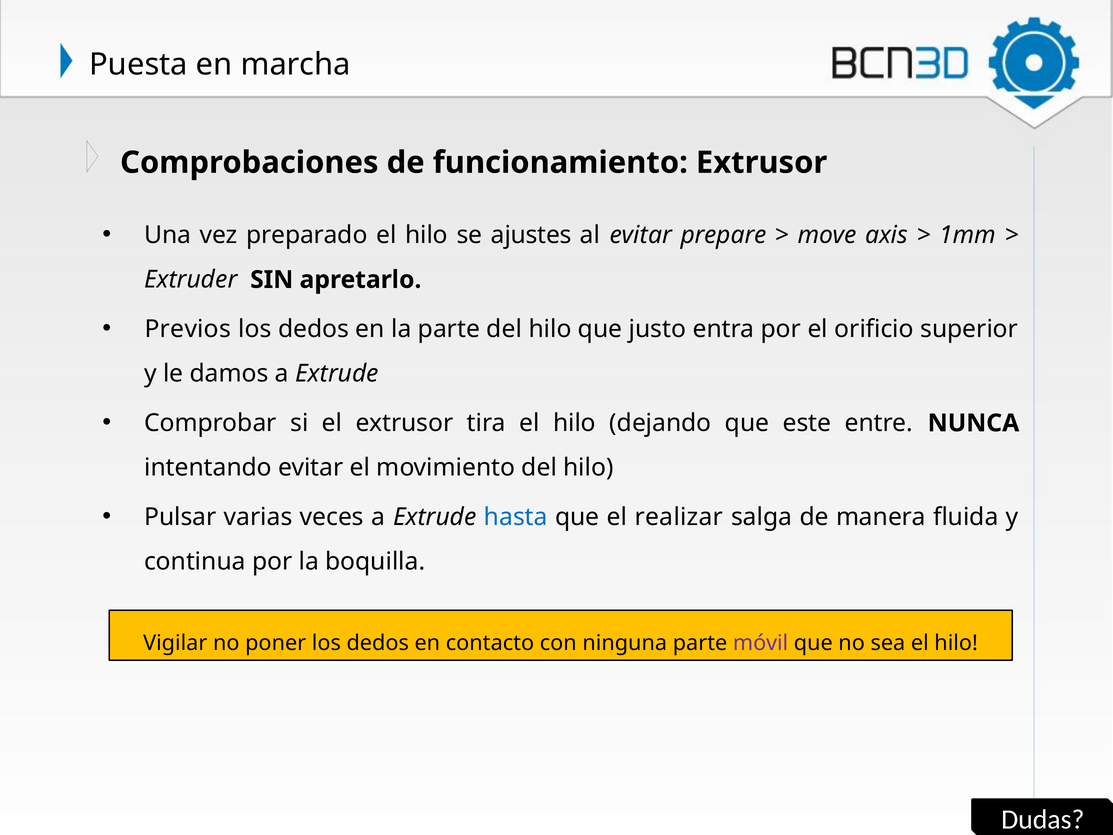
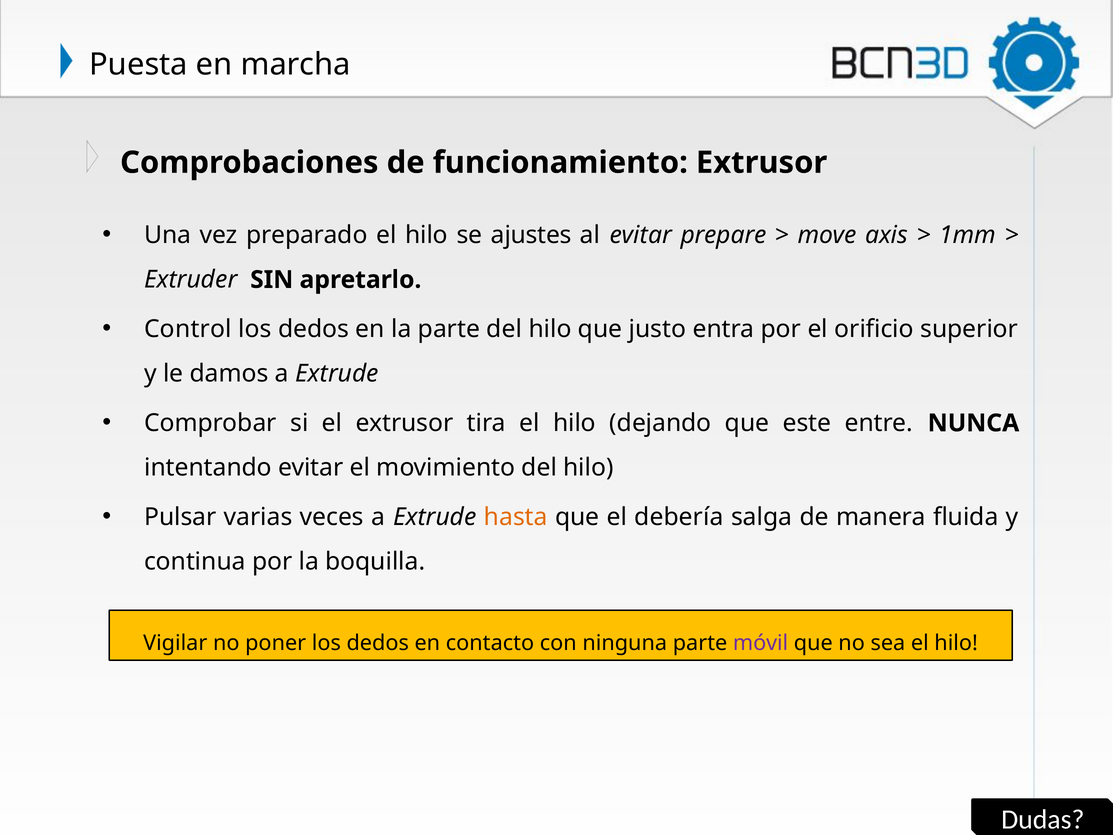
Previos: Previos -> Control
hasta colour: blue -> orange
realizar: realizar -> debería
